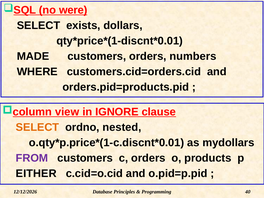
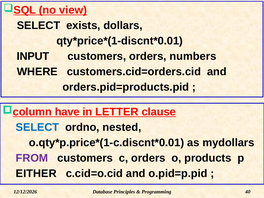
were: were -> view
MADE: MADE -> INPUT
view: view -> have
IGNORE: IGNORE -> LETTER
SELECT at (37, 127) colour: orange -> blue
